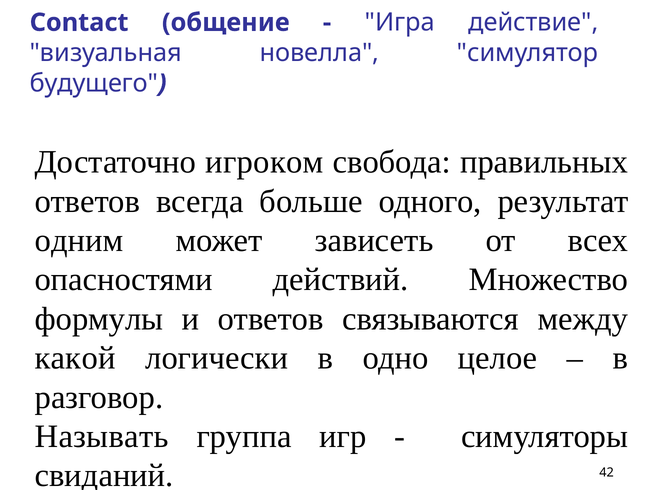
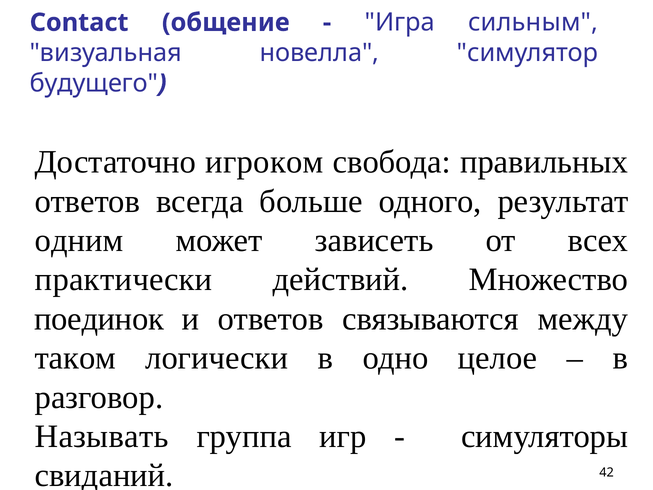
действие: действие -> сильным
опасностями: опасностями -> практически
формулы: формулы -> поединок
какой: какой -> таком
